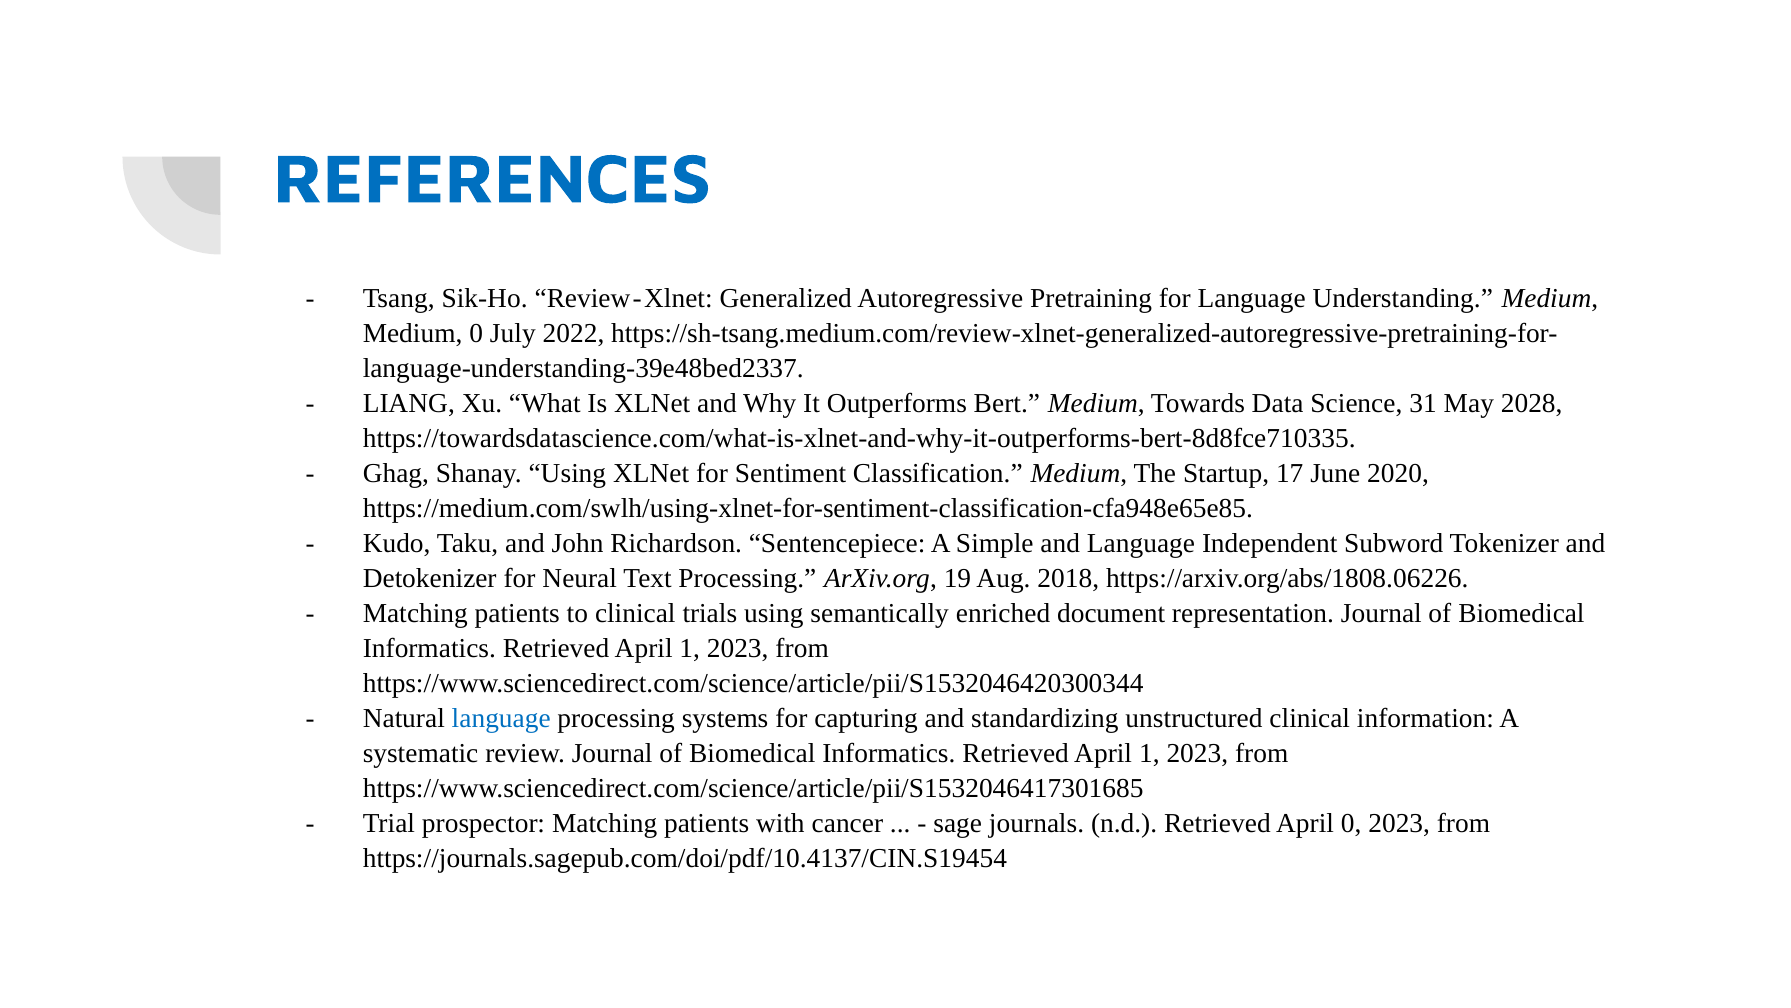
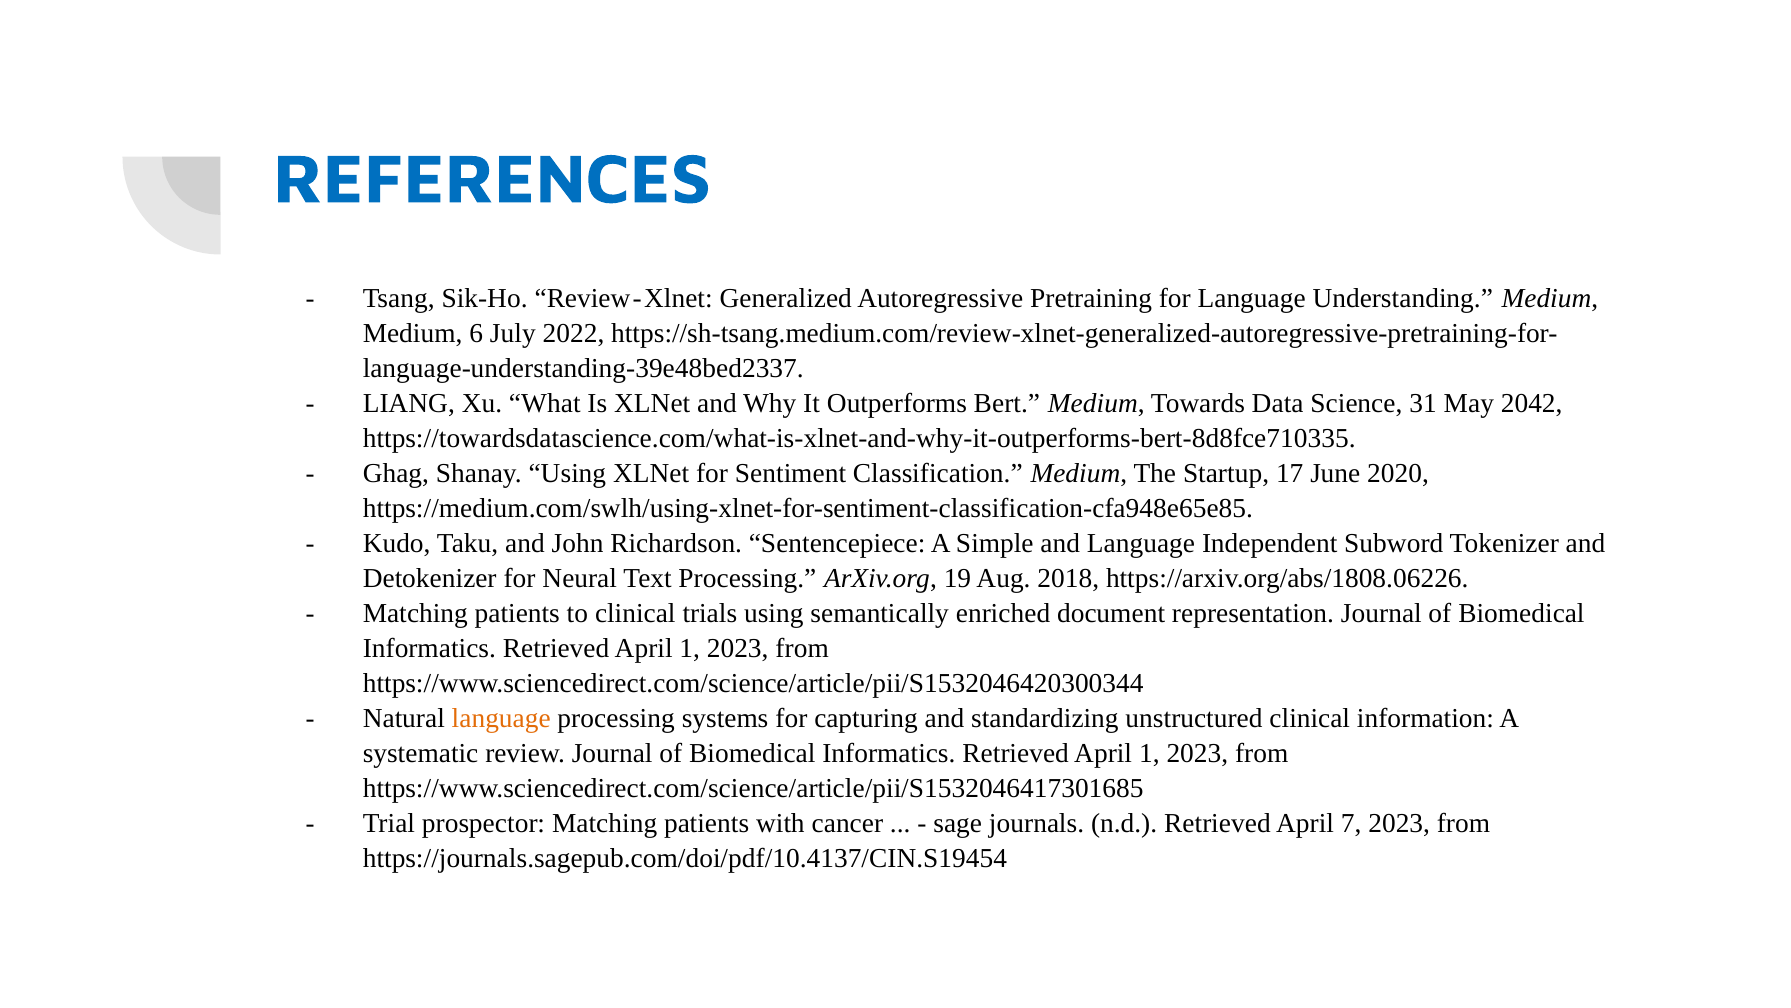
Medium 0: 0 -> 6
2028: 2028 -> 2042
language at (501, 718) colour: blue -> orange
April 0: 0 -> 7
